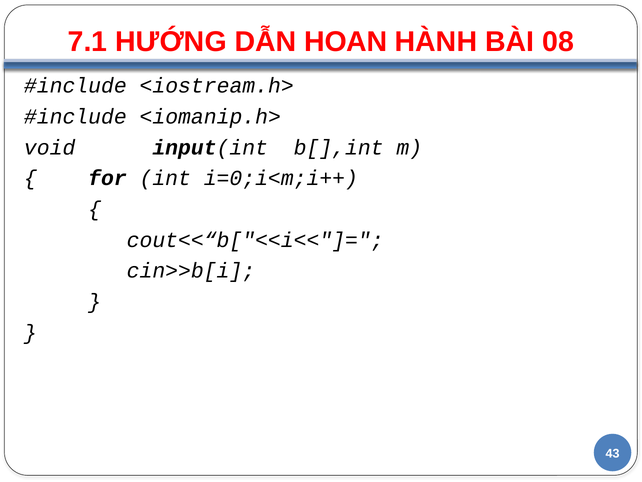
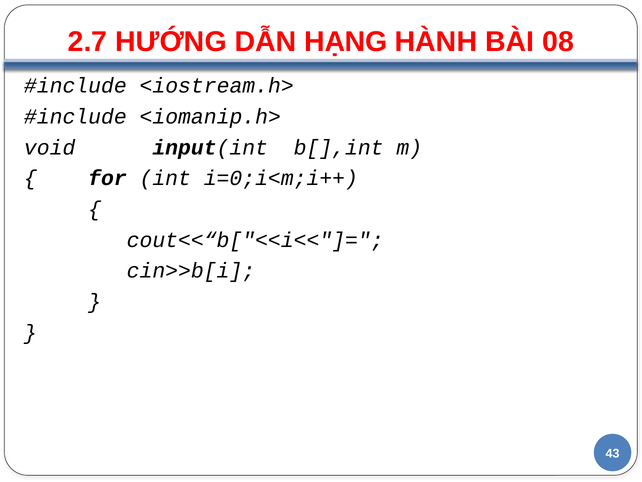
7.1: 7.1 -> 2.7
HOAN: HOAN -> HẠNG
